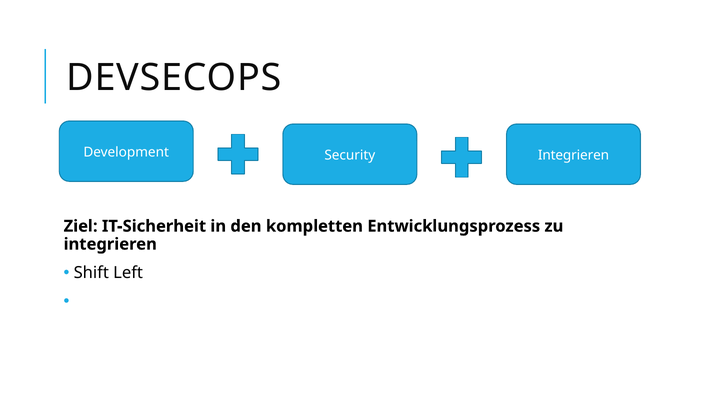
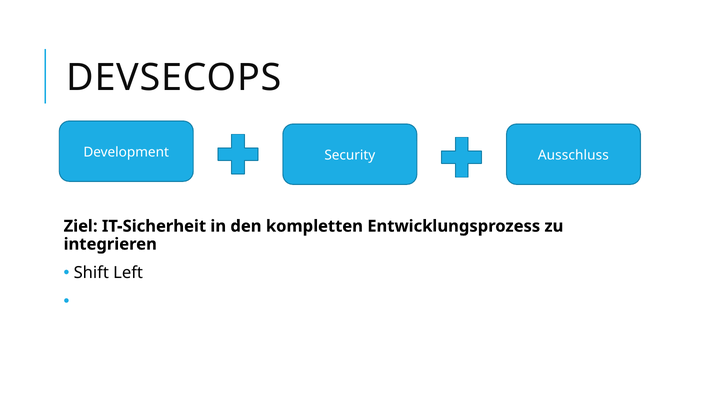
Security Integrieren: Integrieren -> Ausschluss
